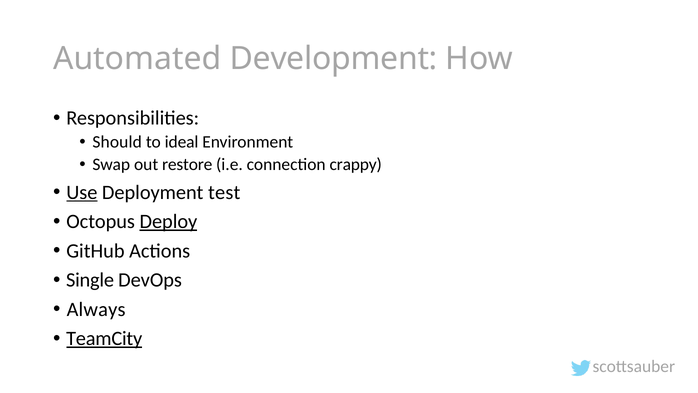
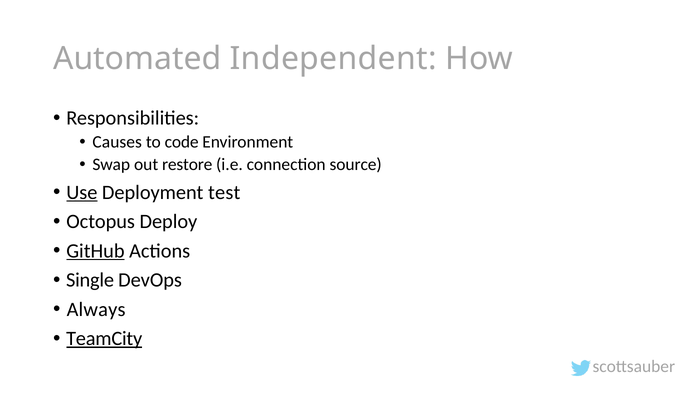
Development: Development -> Independent
Should: Should -> Causes
ideal: ideal -> code
crappy: crappy -> source
Deploy underline: present -> none
GitHub underline: none -> present
